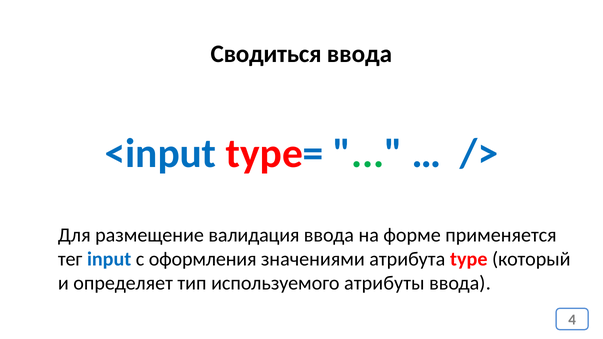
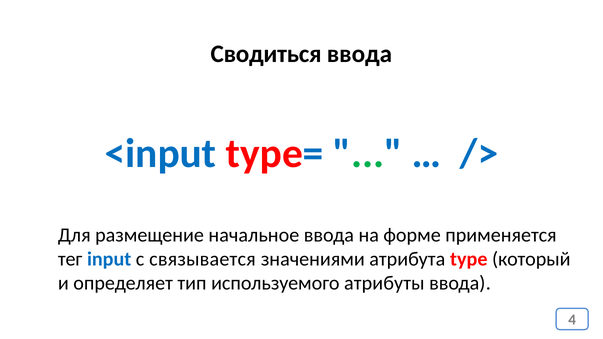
валидация: валидация -> начальное
оформления: оформления -> связывается
